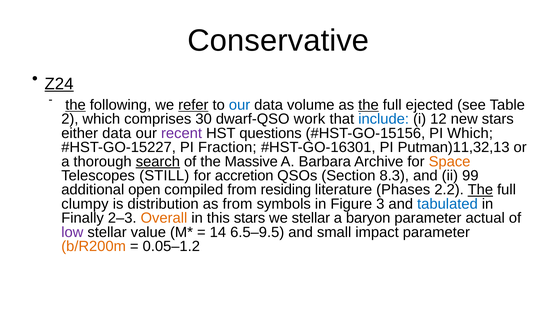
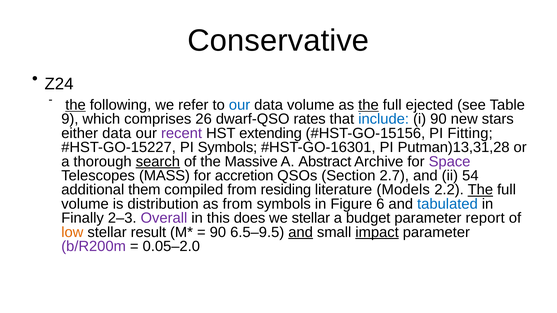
Z24 underline: present -> none
refer underline: present -> none
2: 2 -> 9
30: 30 -> 26
work: work -> rates
i 12: 12 -> 90
questions: questions -> extending
PI Which: Which -> Fitting
PI Fraction: Fraction -> Symbols
Putman)11,32,13: Putman)11,32,13 -> Putman)13,31,28
Barbara: Barbara -> Abstract
Space colour: orange -> purple
STILL: STILL -> MASS
8.3: 8.3 -> 2.7
99: 99 -> 54
open: open -> them
Phases: Phases -> Models
clumpy at (85, 204): clumpy -> volume
3: 3 -> 6
Overall colour: orange -> purple
this stars: stars -> does
baryon: baryon -> budget
actual: actual -> report
low colour: purple -> orange
value: value -> result
14 at (218, 232): 14 -> 90
and at (301, 232) underline: none -> present
impact underline: none -> present
b/R200m colour: orange -> purple
0.05–1.2: 0.05–1.2 -> 0.05–2.0
